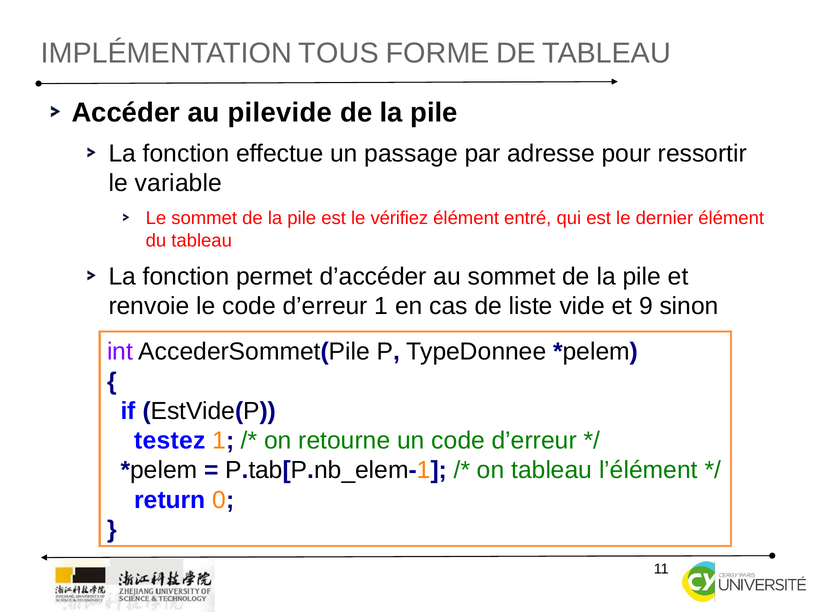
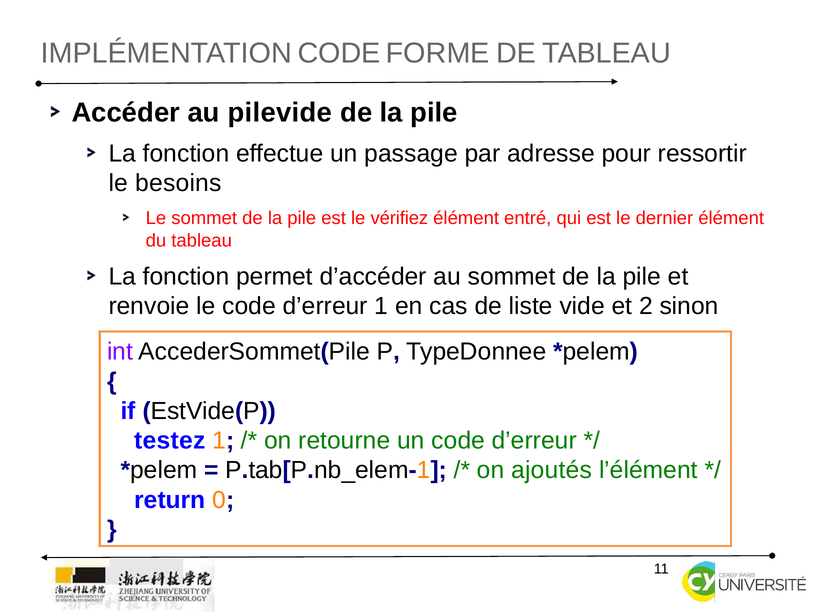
IMPLÉMENTATION TOUS: TOUS -> CODE
variable: variable -> besoins
9: 9 -> 2
on tableau: tableau -> ajoutés
